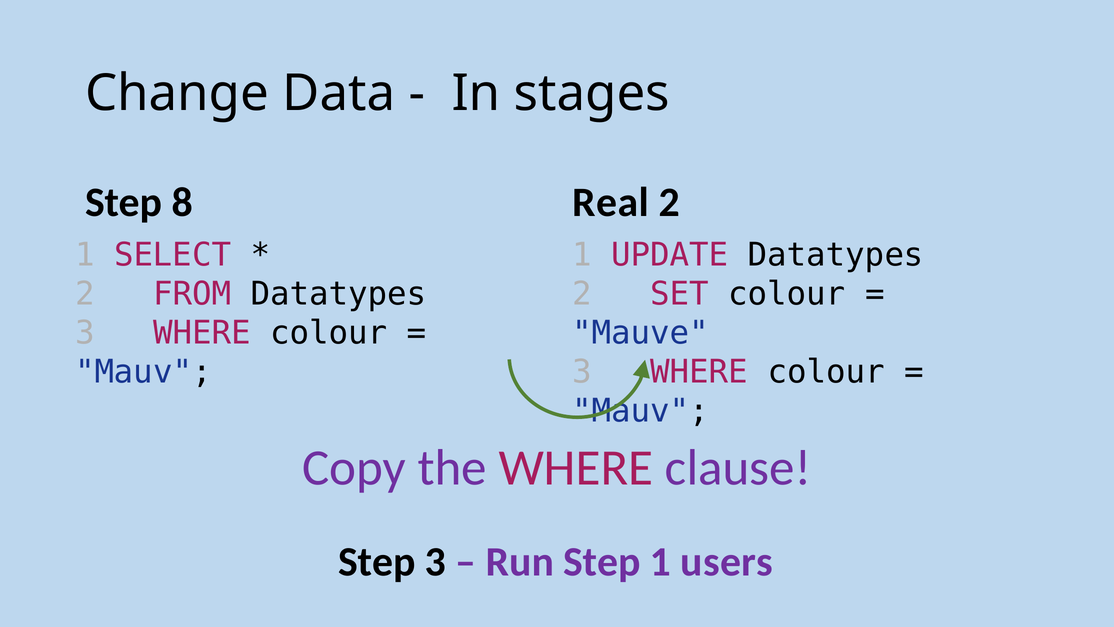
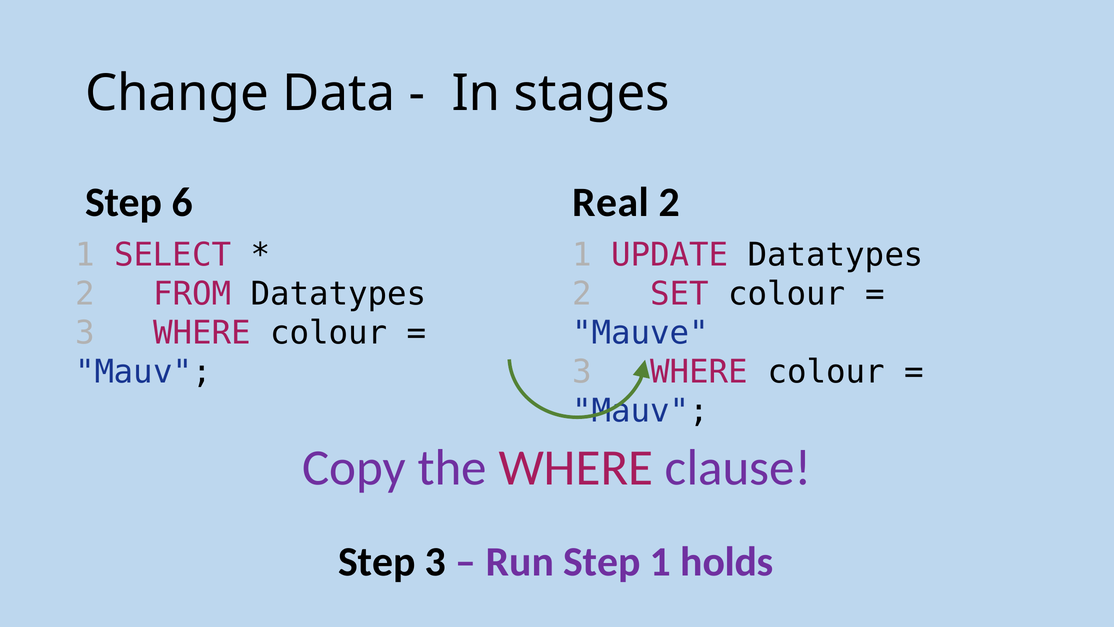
8: 8 -> 6
users: users -> holds
